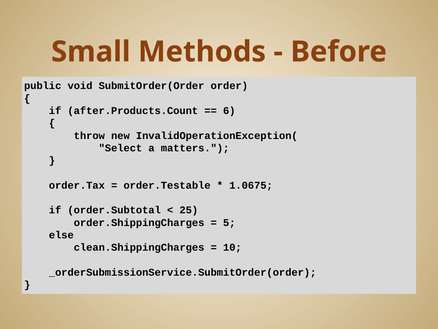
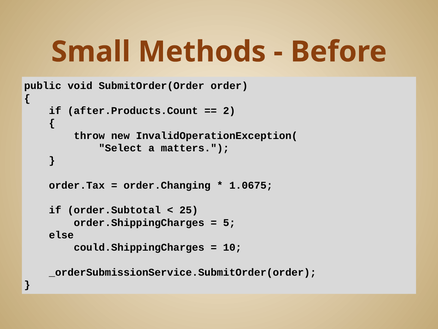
6: 6 -> 2
order.Testable: order.Testable -> order.Changing
clean.ShippingCharges: clean.ShippingCharges -> could.ShippingCharges
